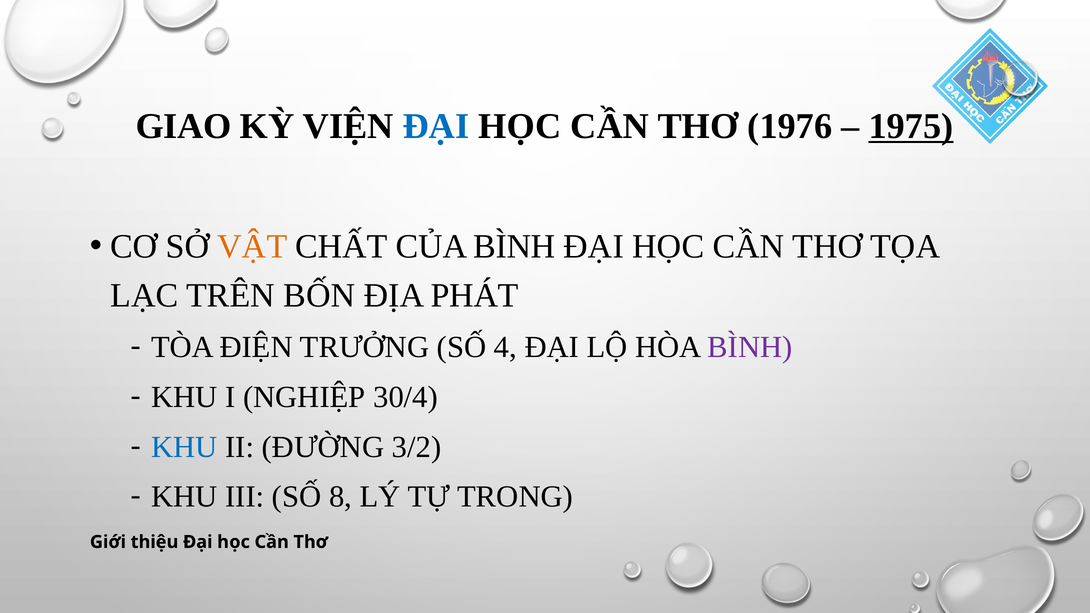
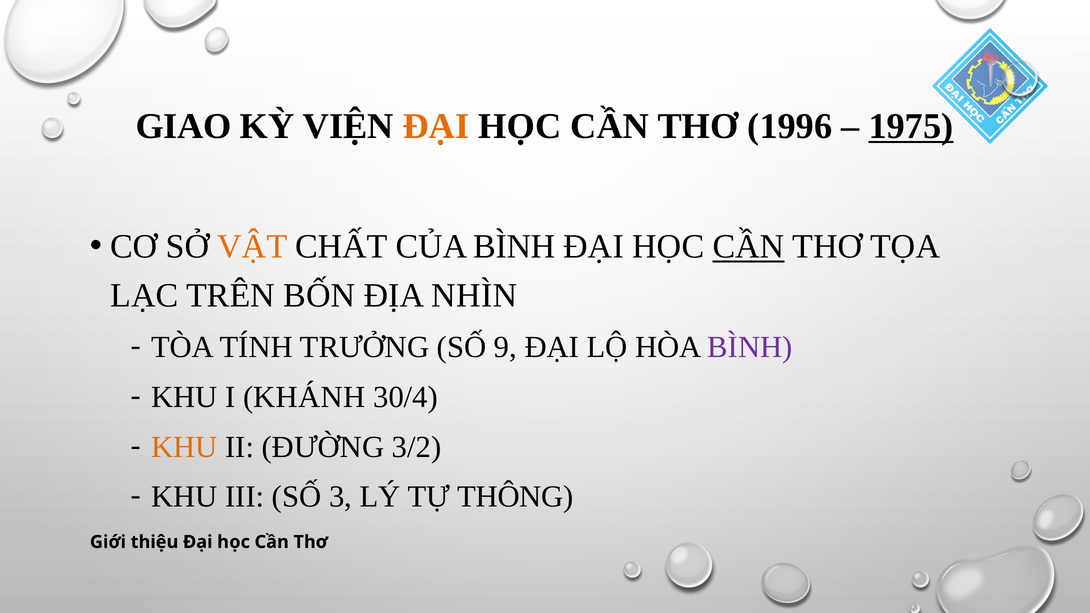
ĐẠI at (436, 126) colour: blue -> orange
1976: 1976 -> 1996
CẦN at (749, 247) underline: none -> present
PHÁT: PHÁT -> NHÌN
ĐIỆN: ĐIỆN -> TÍNH
4: 4 -> 9
NGHIỆP: NGHIỆP -> KHÁNH
KHU at (184, 447) colour: blue -> orange
8: 8 -> 3
TRONG: TRONG -> THÔNG
